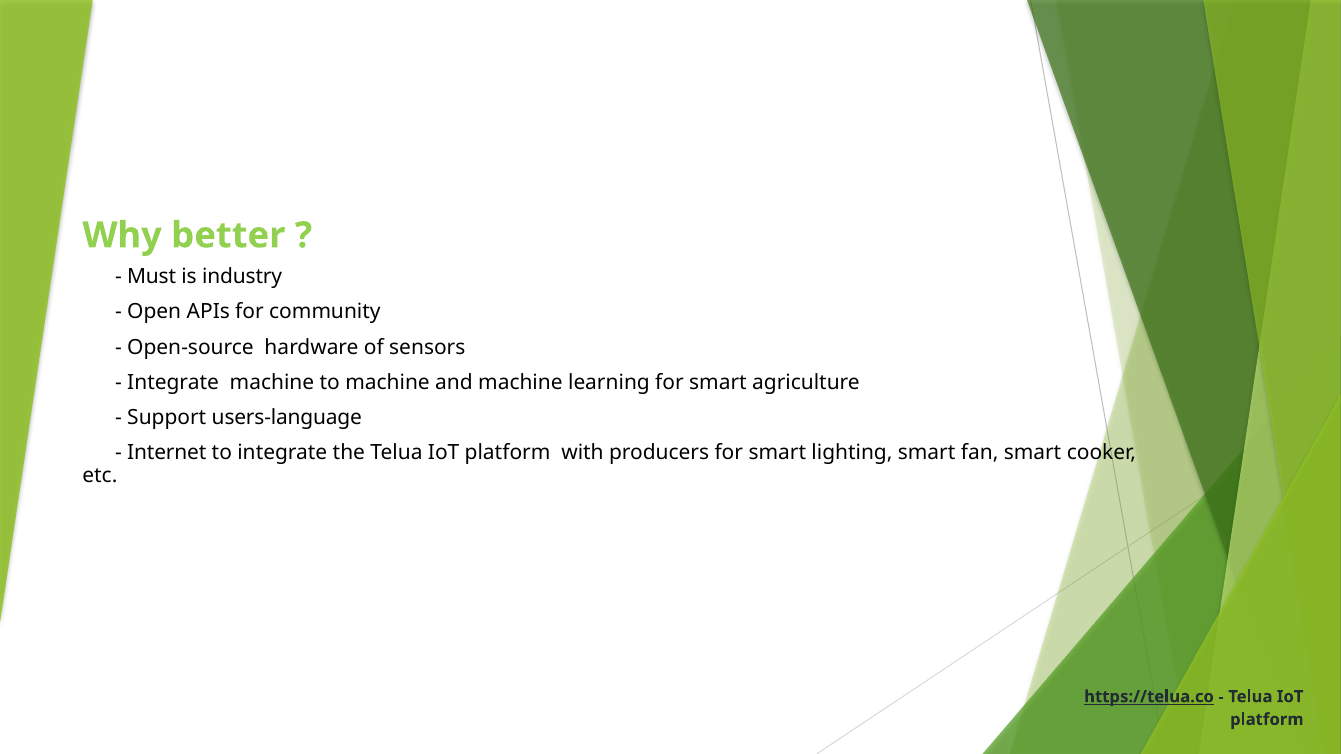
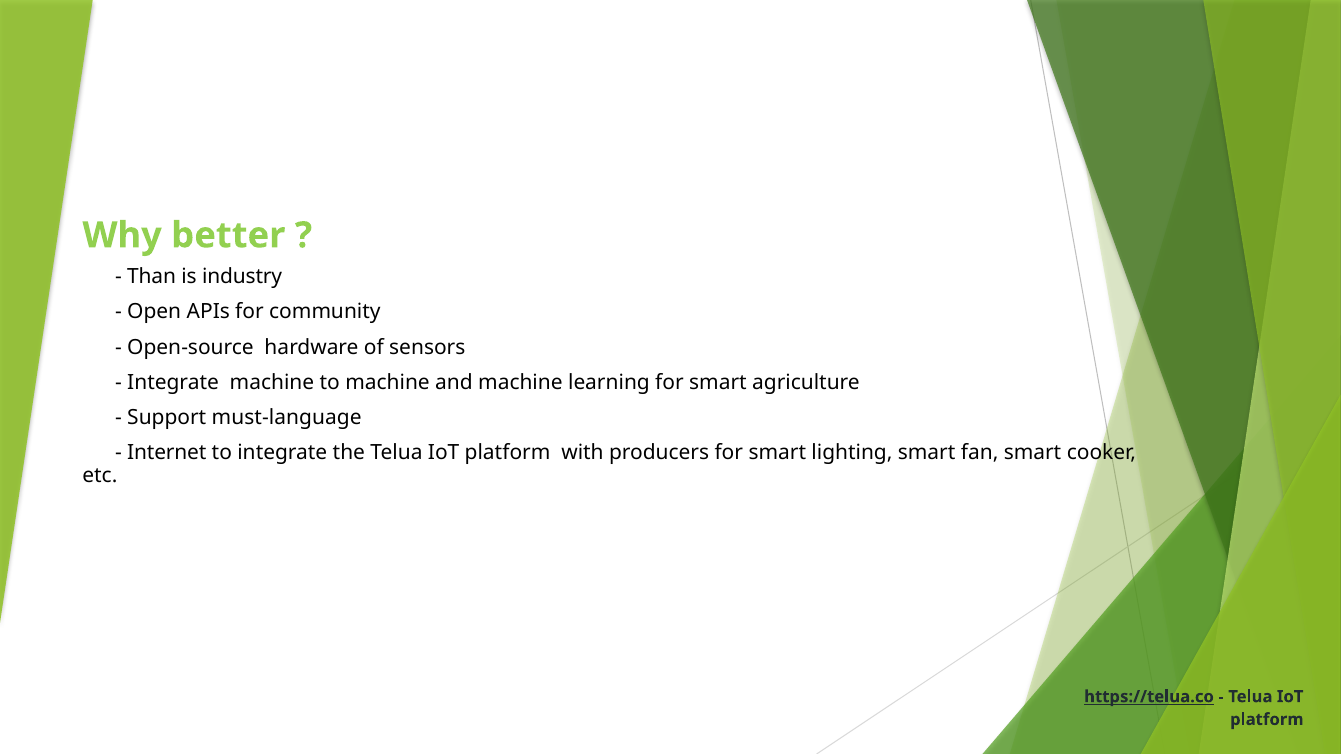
Must: Must -> Than
users-language: users-language -> must-language
